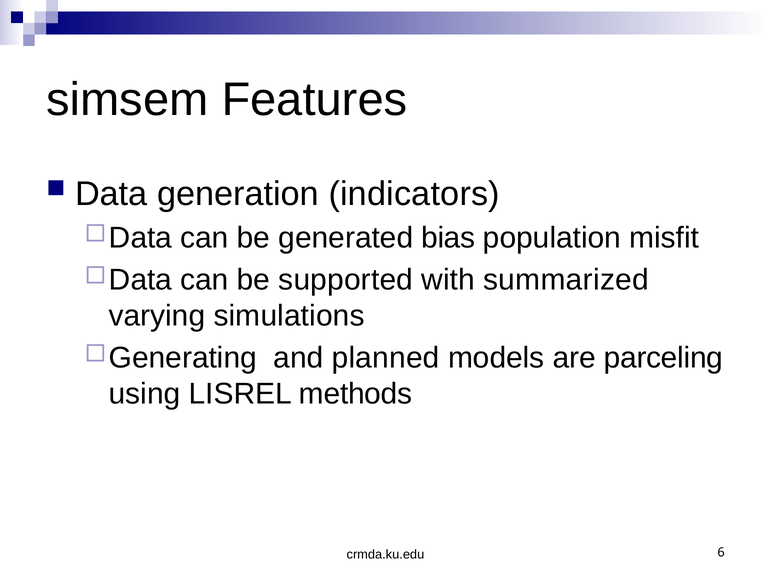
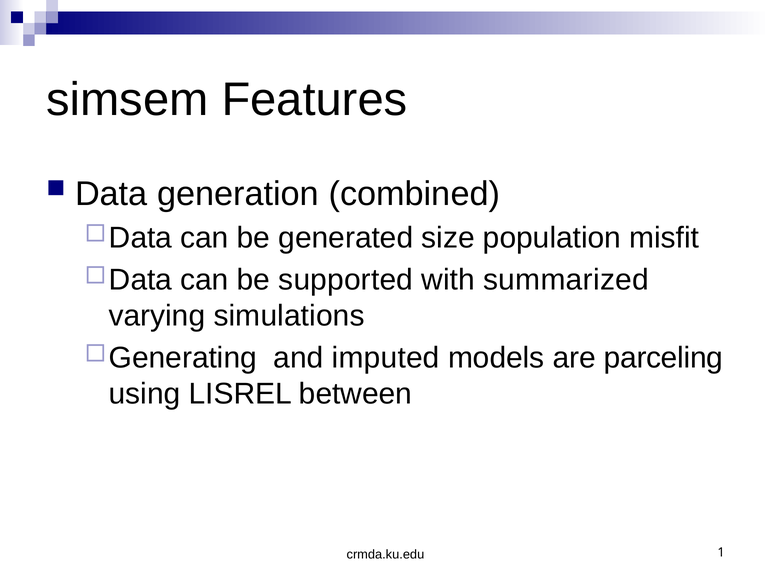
indicators: indicators -> combined
bias: bias -> size
planned: planned -> imputed
methods: methods -> between
6: 6 -> 1
